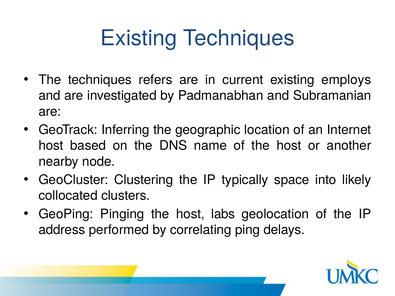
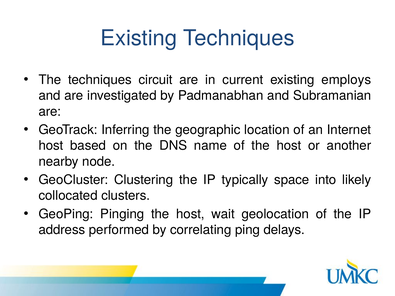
refers: refers -> circuit
labs: labs -> wait
